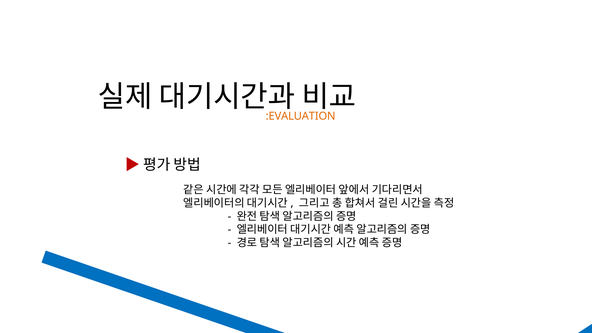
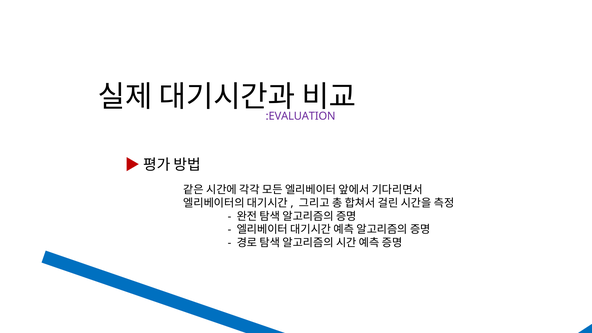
:EVALUATION colour: orange -> purple
